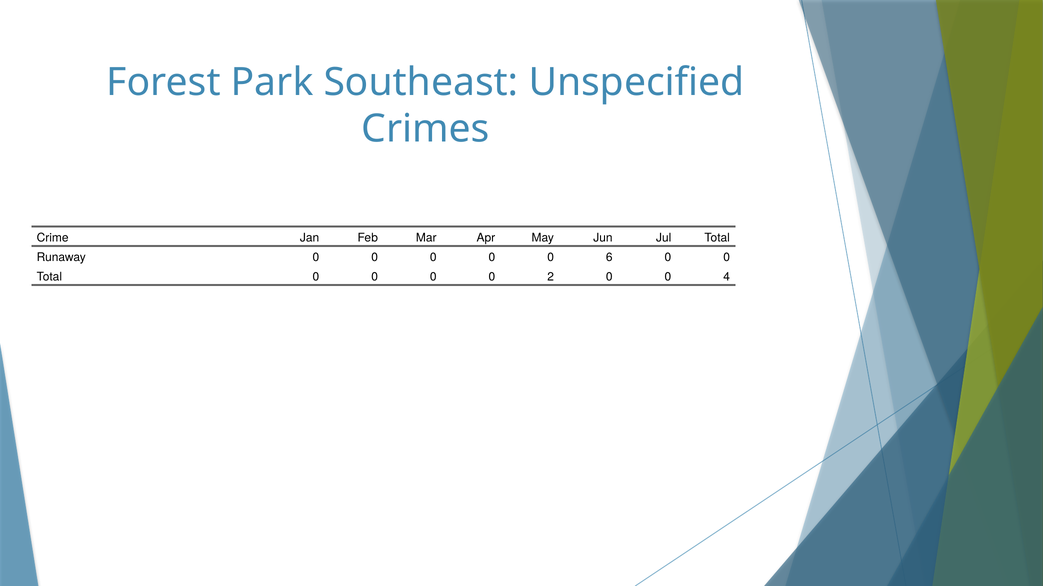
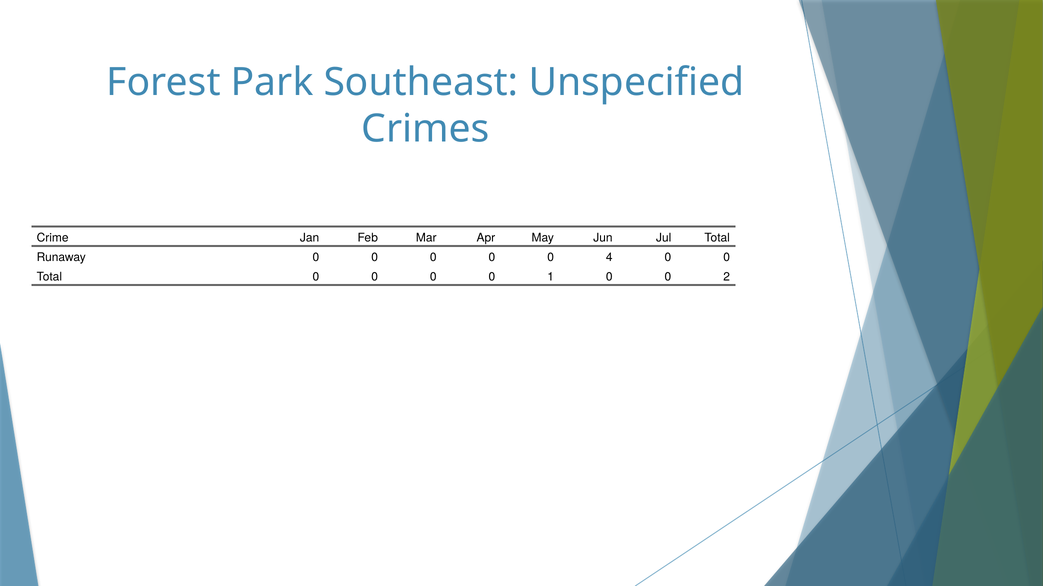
6: 6 -> 4
2: 2 -> 1
4: 4 -> 2
